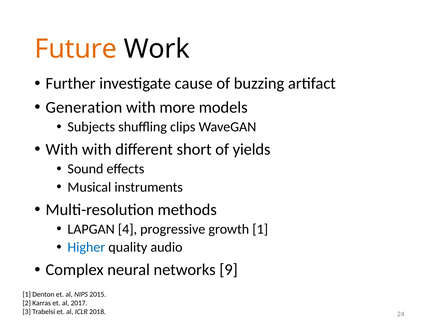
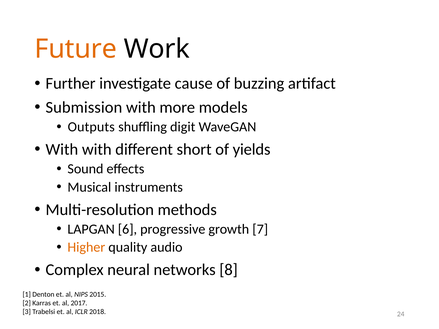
Generation: Generation -> Submission
Subjects: Subjects -> Outputs
clips: clips -> digit
4: 4 -> 6
growth 1: 1 -> 7
Higher colour: blue -> orange
9: 9 -> 8
